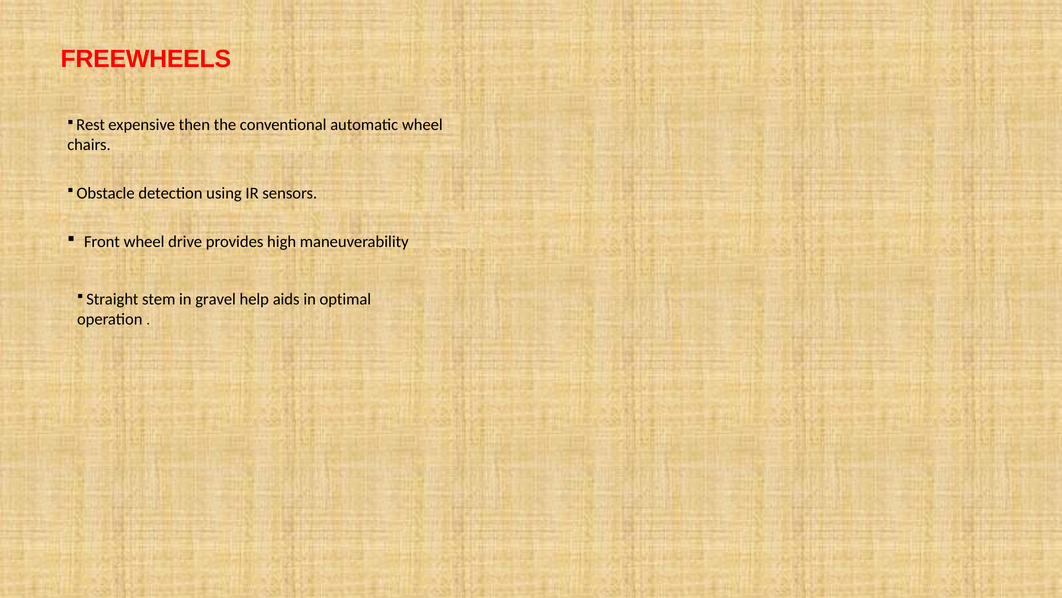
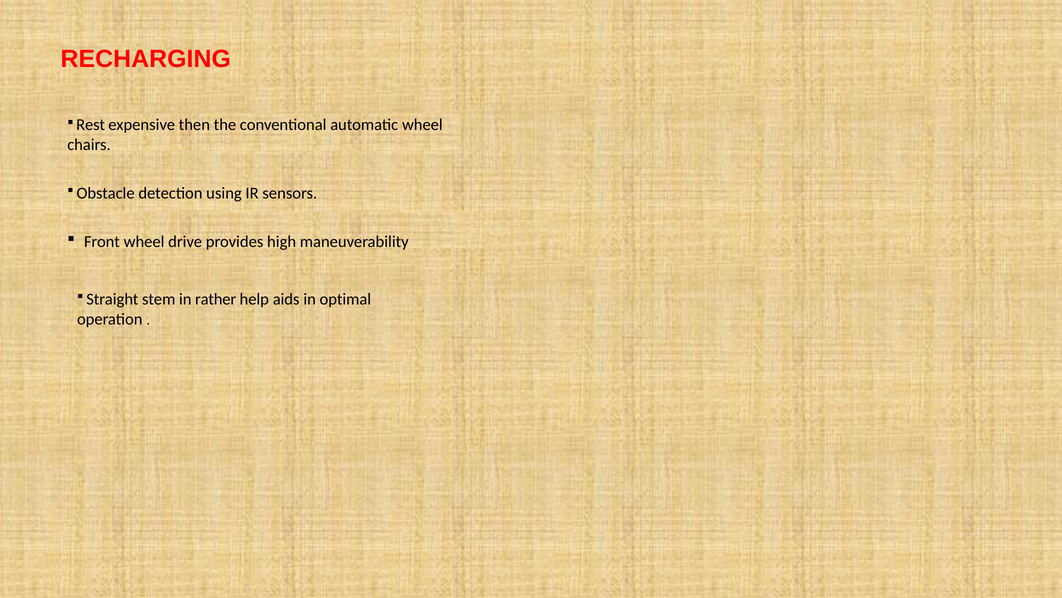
FREEWHEELS: FREEWHEELS -> RECHARGING
gravel: gravel -> rather
